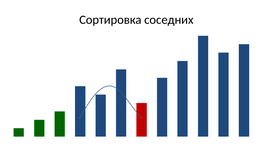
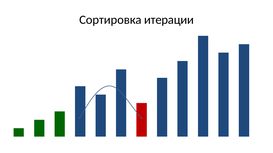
соседних: соседних -> итерации
